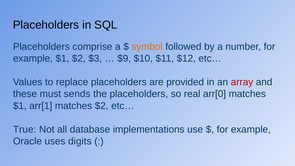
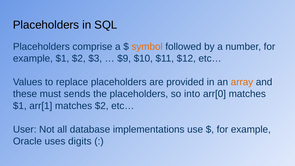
array colour: red -> orange
real: real -> into
True: True -> User
